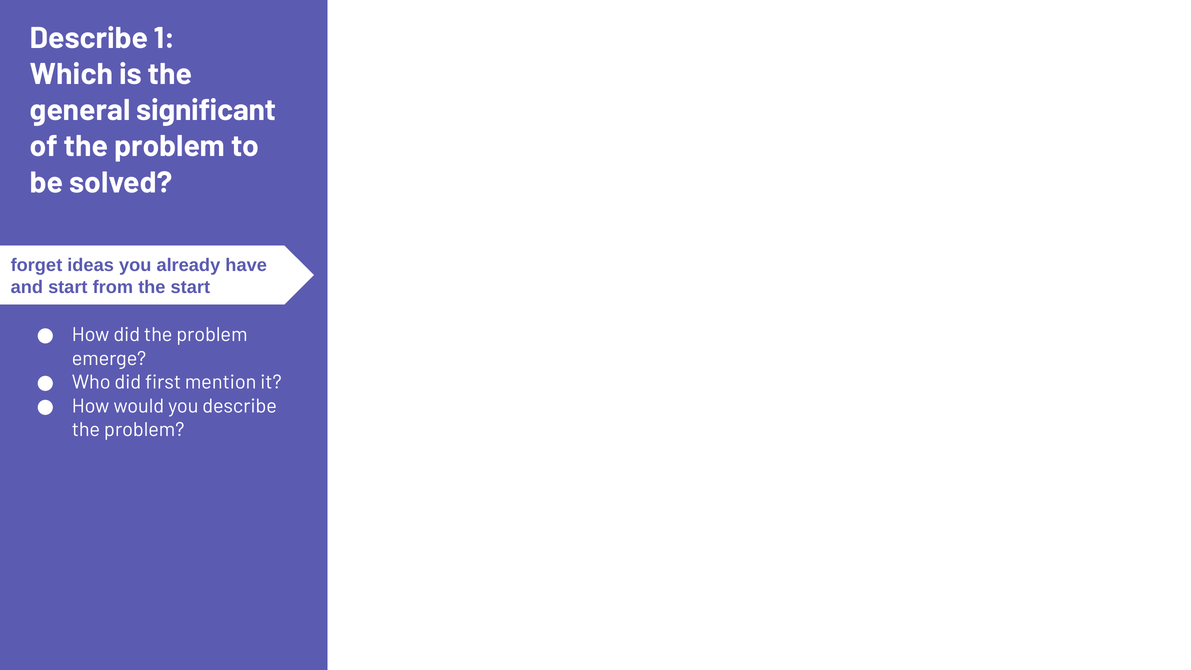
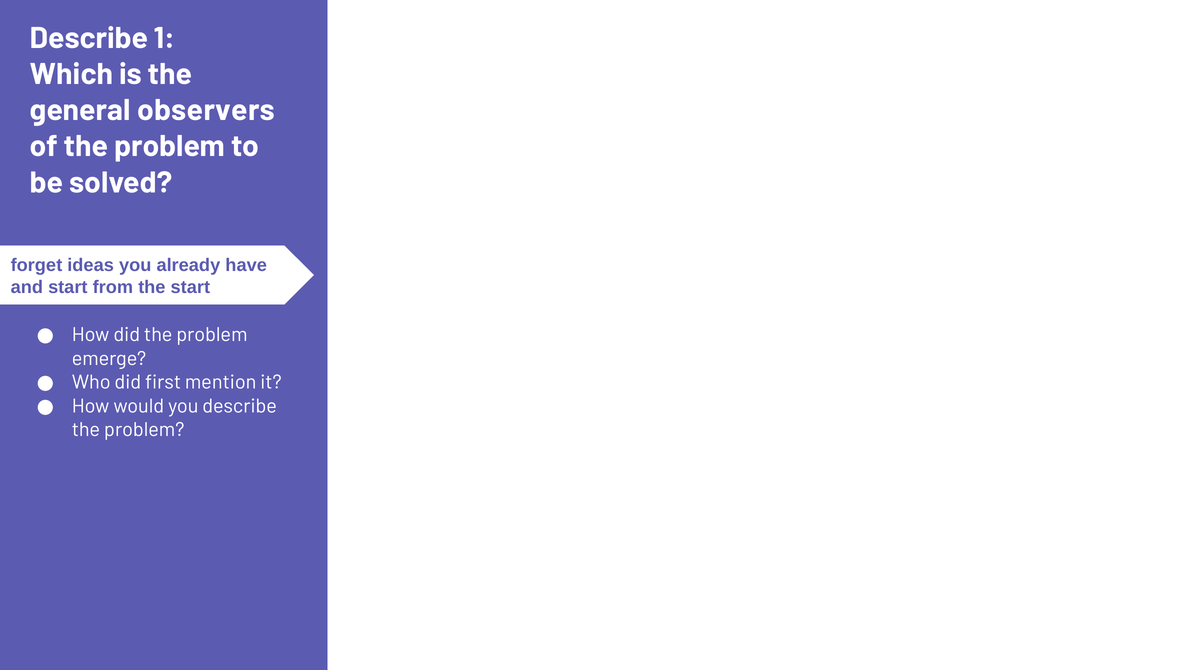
significant: significant -> observers
